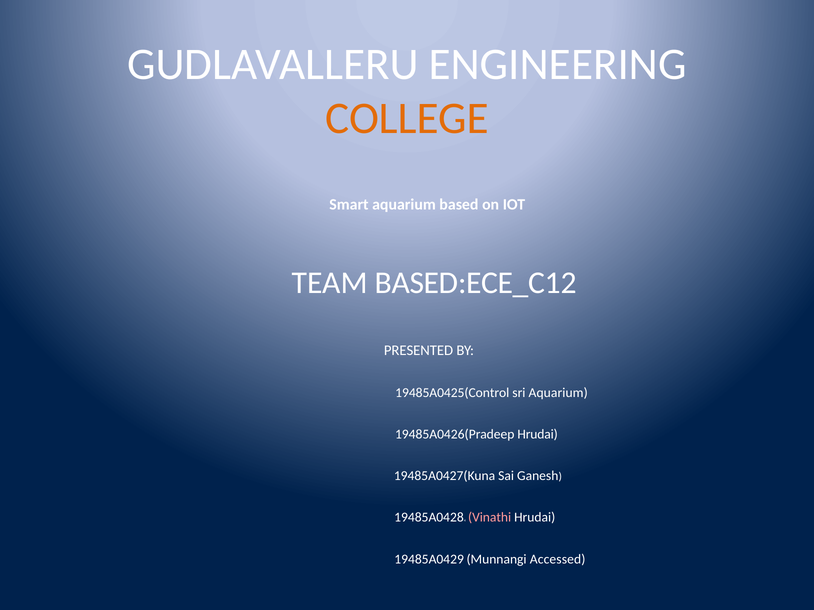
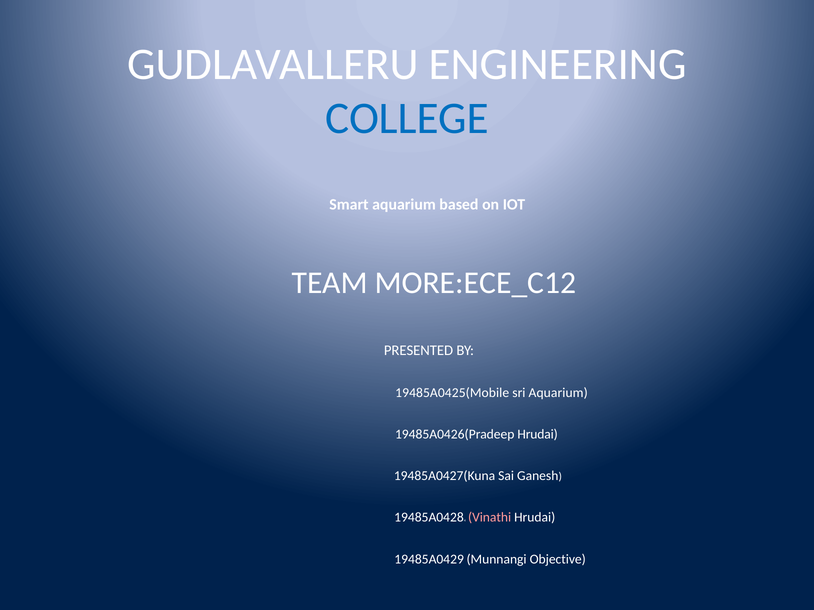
COLLEGE colour: orange -> blue
BASED:ECE_C12: BASED:ECE_C12 -> MORE:ECE_C12
19485A0425(Control: 19485A0425(Control -> 19485A0425(Mobile
Accessed: Accessed -> Objective
